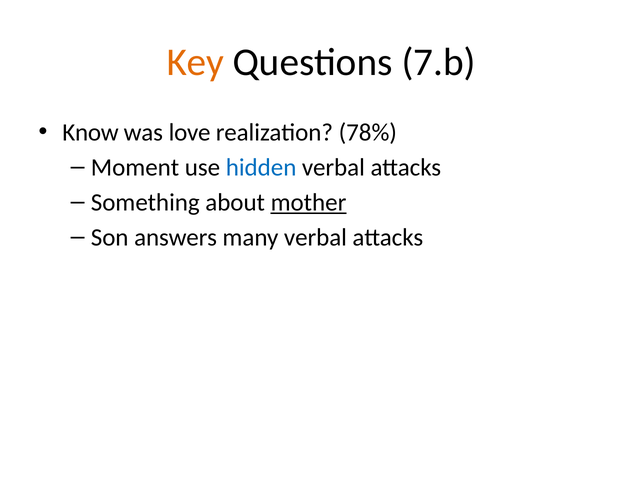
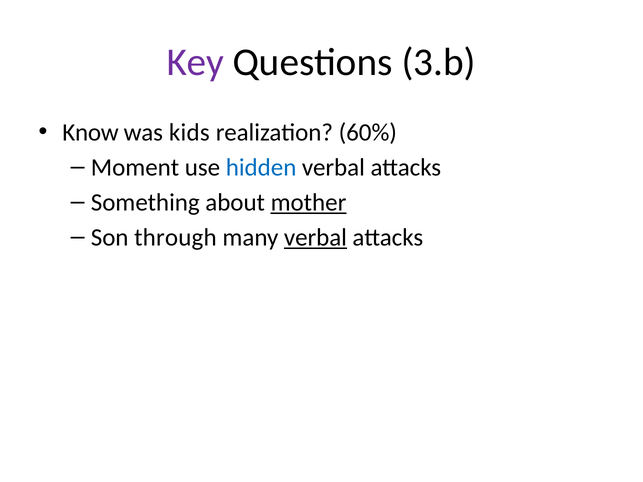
Key colour: orange -> purple
7.b: 7.b -> 3.b
love: love -> kids
78%: 78% -> 60%
answers: answers -> through
verbal at (315, 238) underline: none -> present
